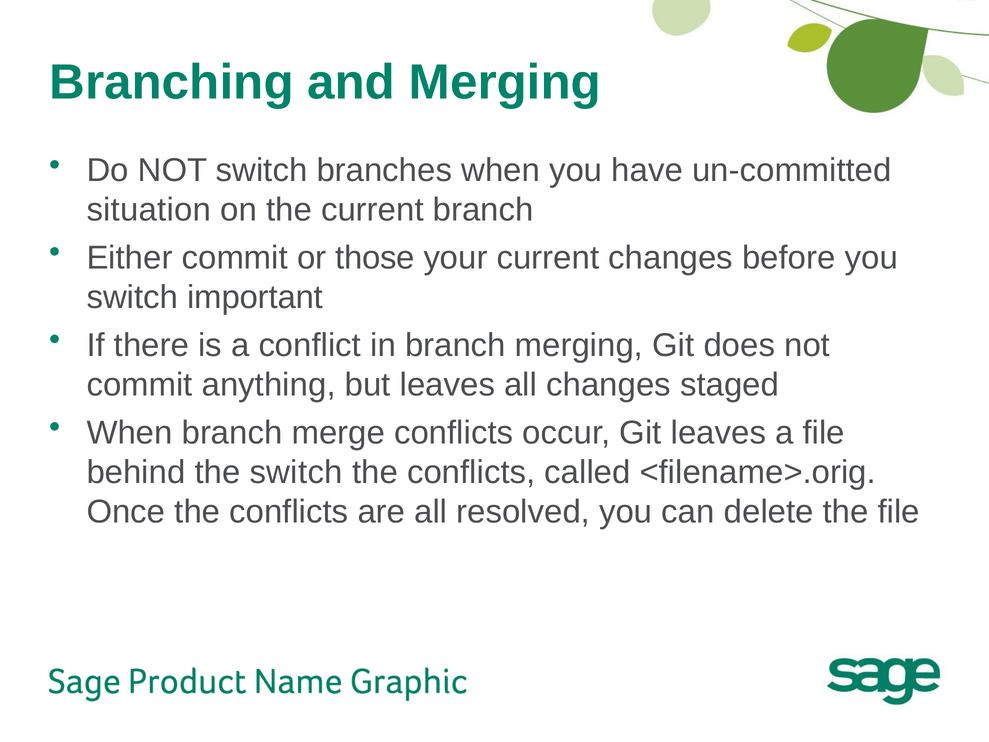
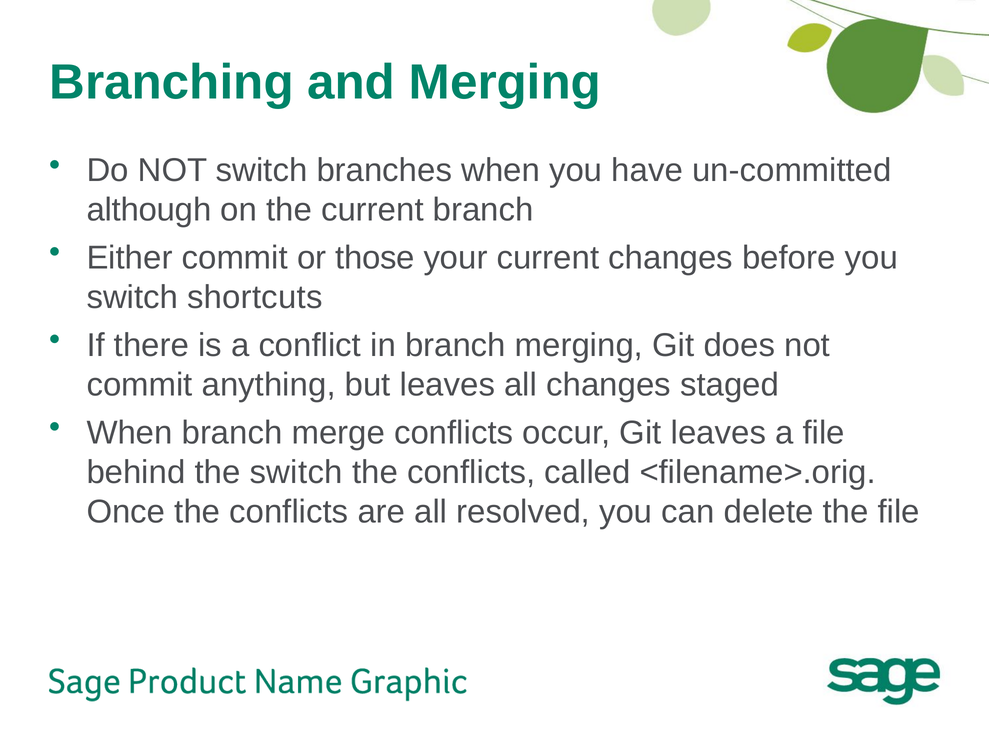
situation: situation -> although
important: important -> shortcuts
